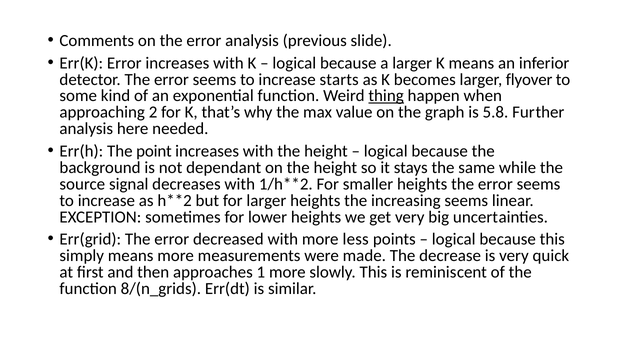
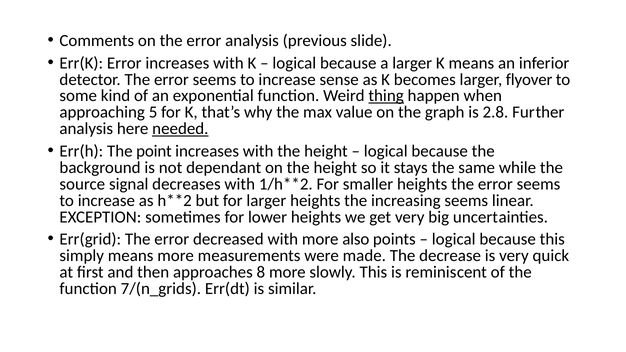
starts: starts -> sense
2: 2 -> 5
5.8: 5.8 -> 2.8
needed underline: none -> present
less: less -> also
1: 1 -> 8
8/(n_grids: 8/(n_grids -> 7/(n_grids
